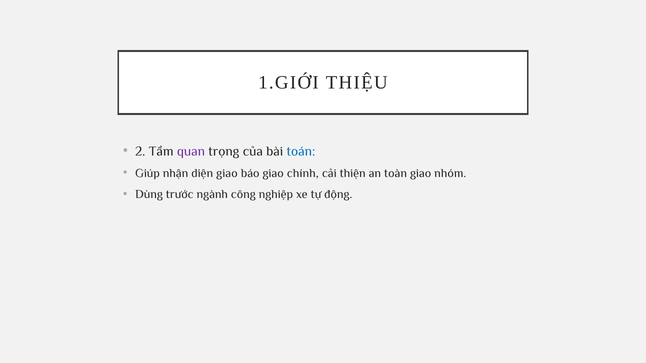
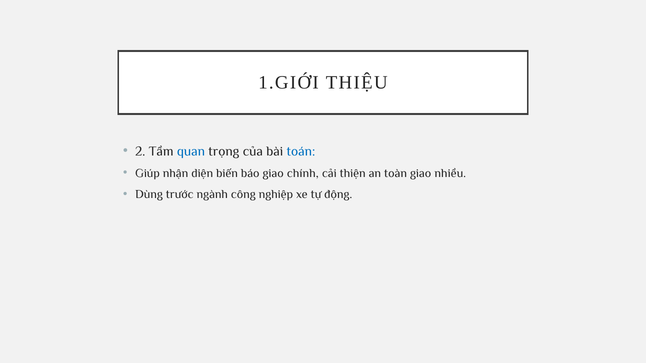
quan colour: purple -> blue
diện giao: giao -> biến
nhóm: nhóm -> nhiều
